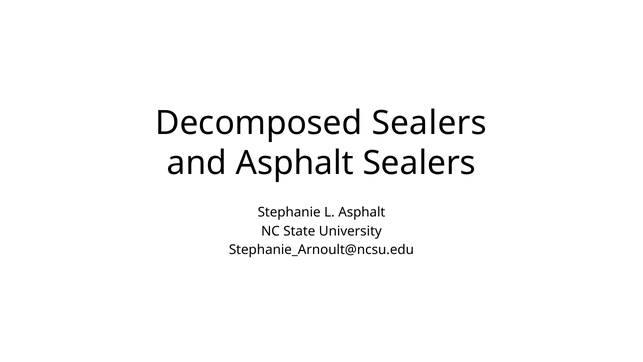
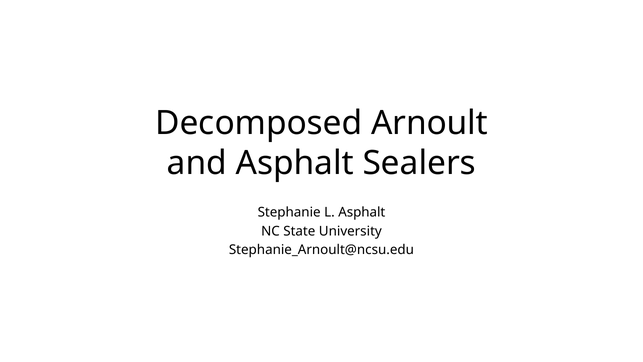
Decomposed Sealers: Sealers -> Arnoult
